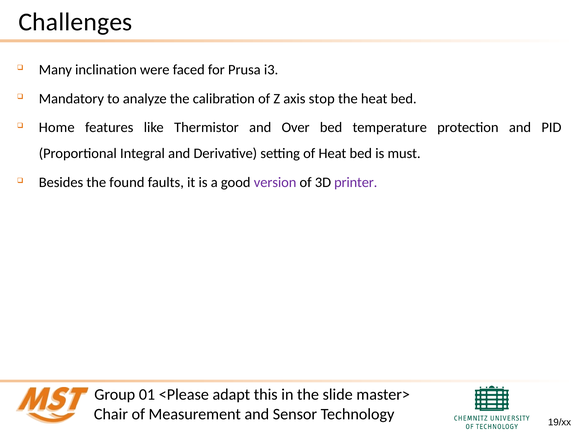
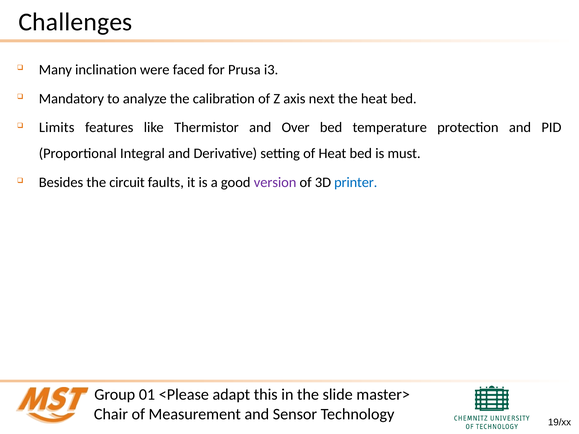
stop: stop -> next
Home: Home -> Limits
found: found -> circuit
printer colour: purple -> blue
